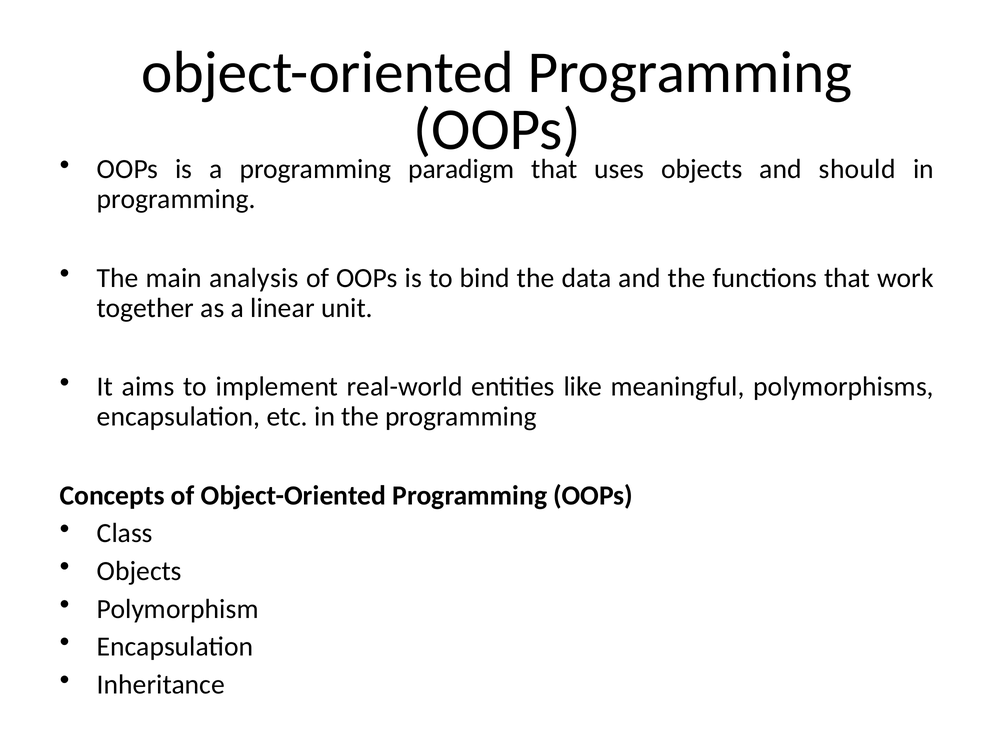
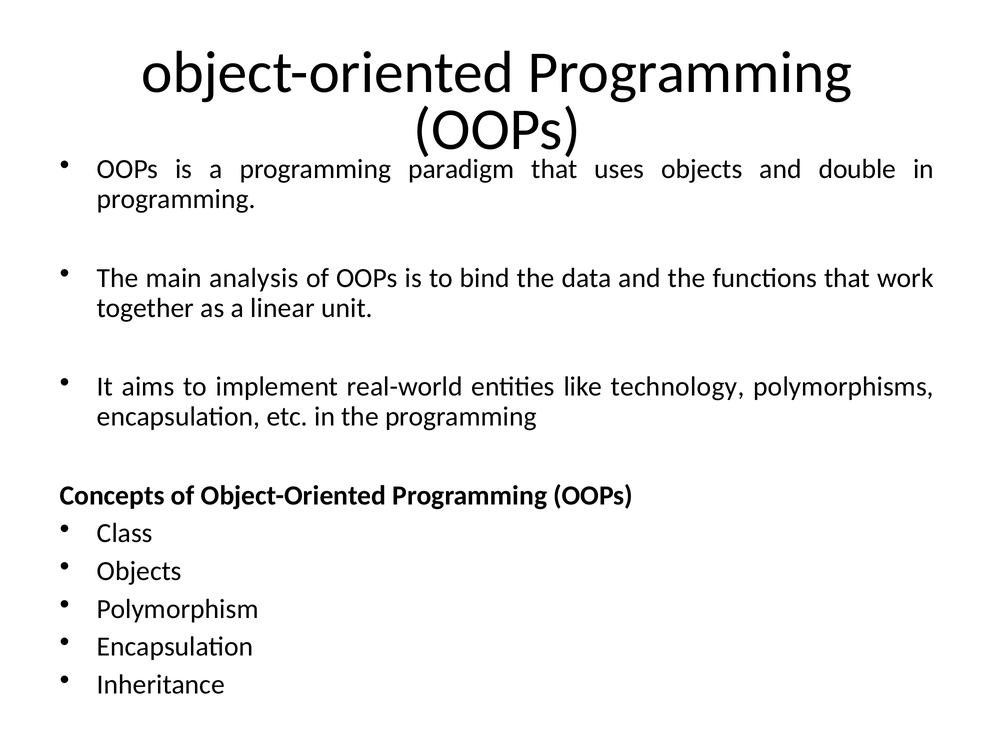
should: should -> double
meaningful: meaningful -> technology
